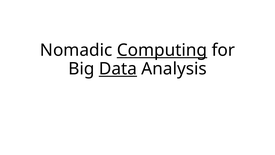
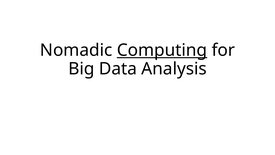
Data underline: present -> none
